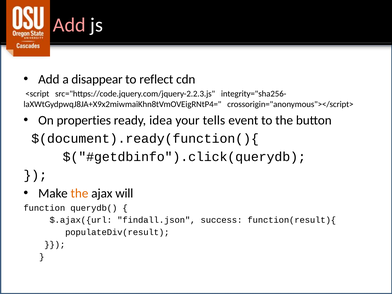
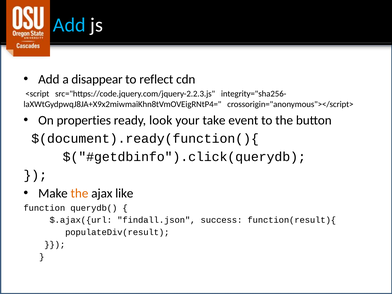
Add at (69, 25) colour: pink -> light blue
idea: idea -> look
tells: tells -> take
will: will -> like
